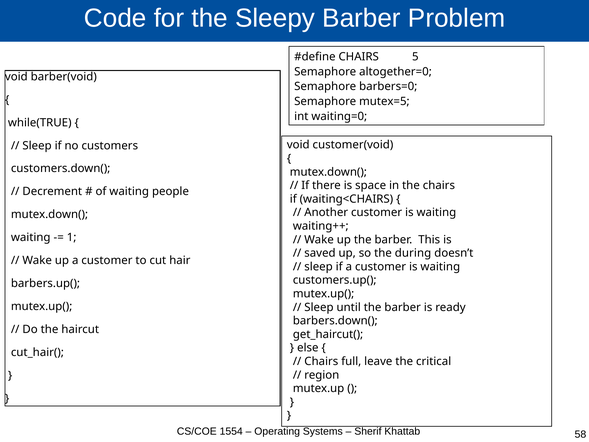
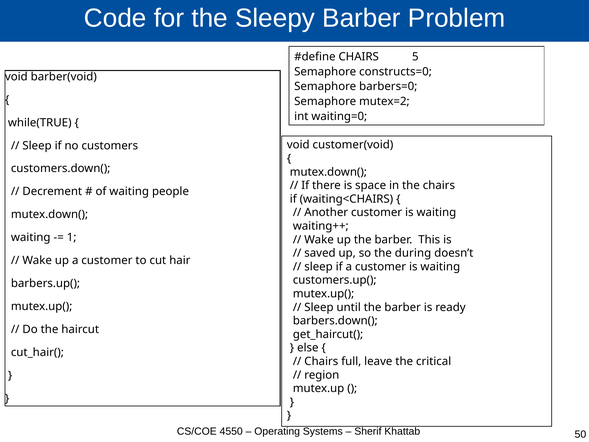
altogether=0: altogether=0 -> constructs=0
mutex=5: mutex=5 -> mutex=2
1554: 1554 -> 4550
58: 58 -> 50
